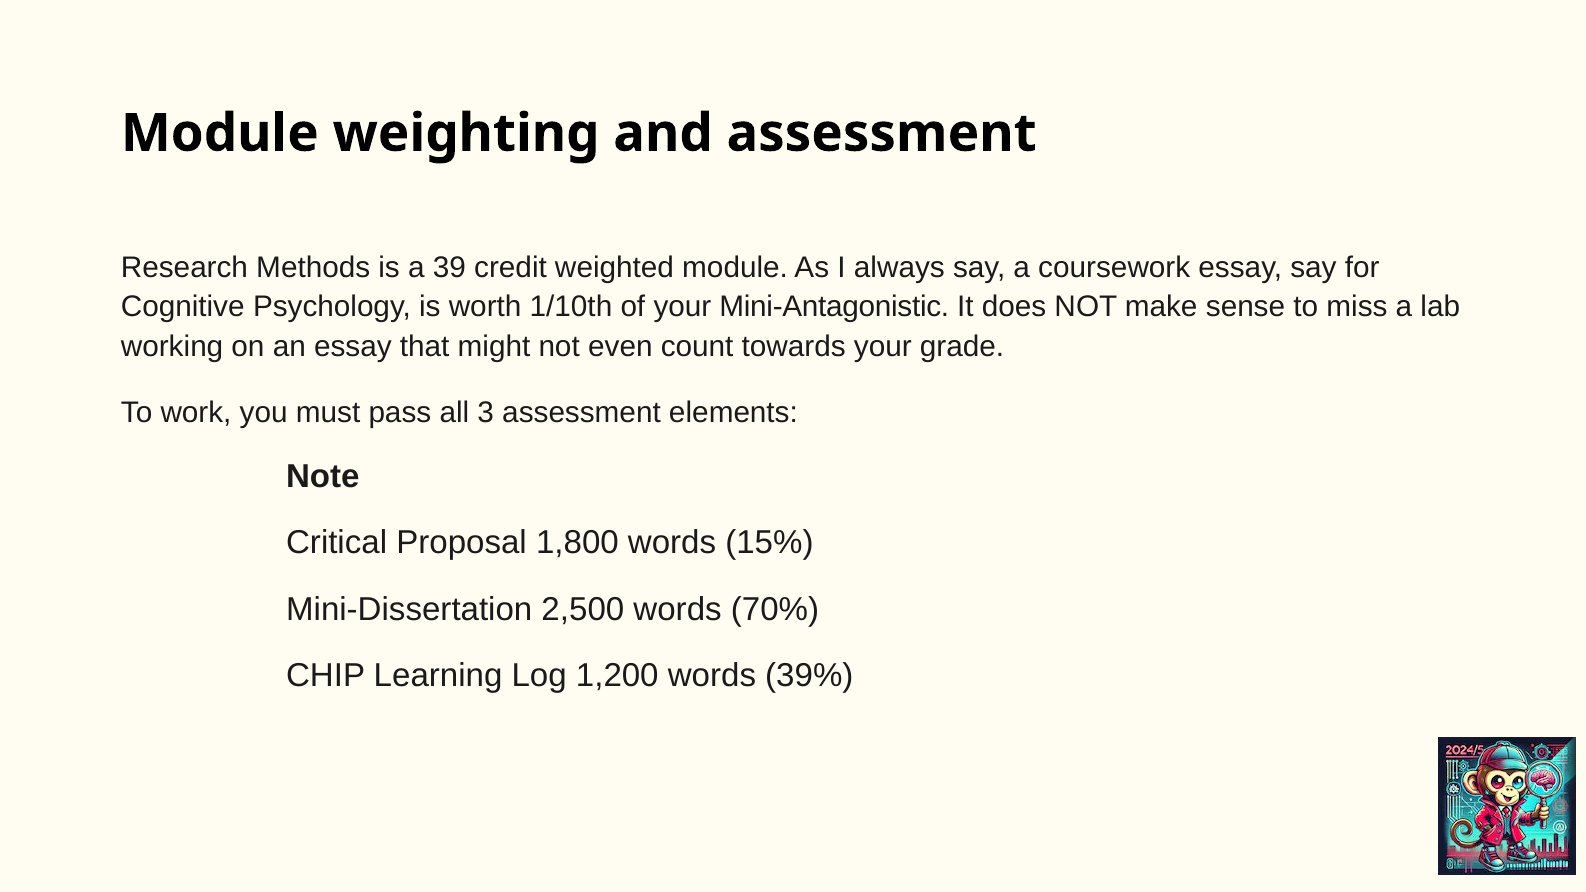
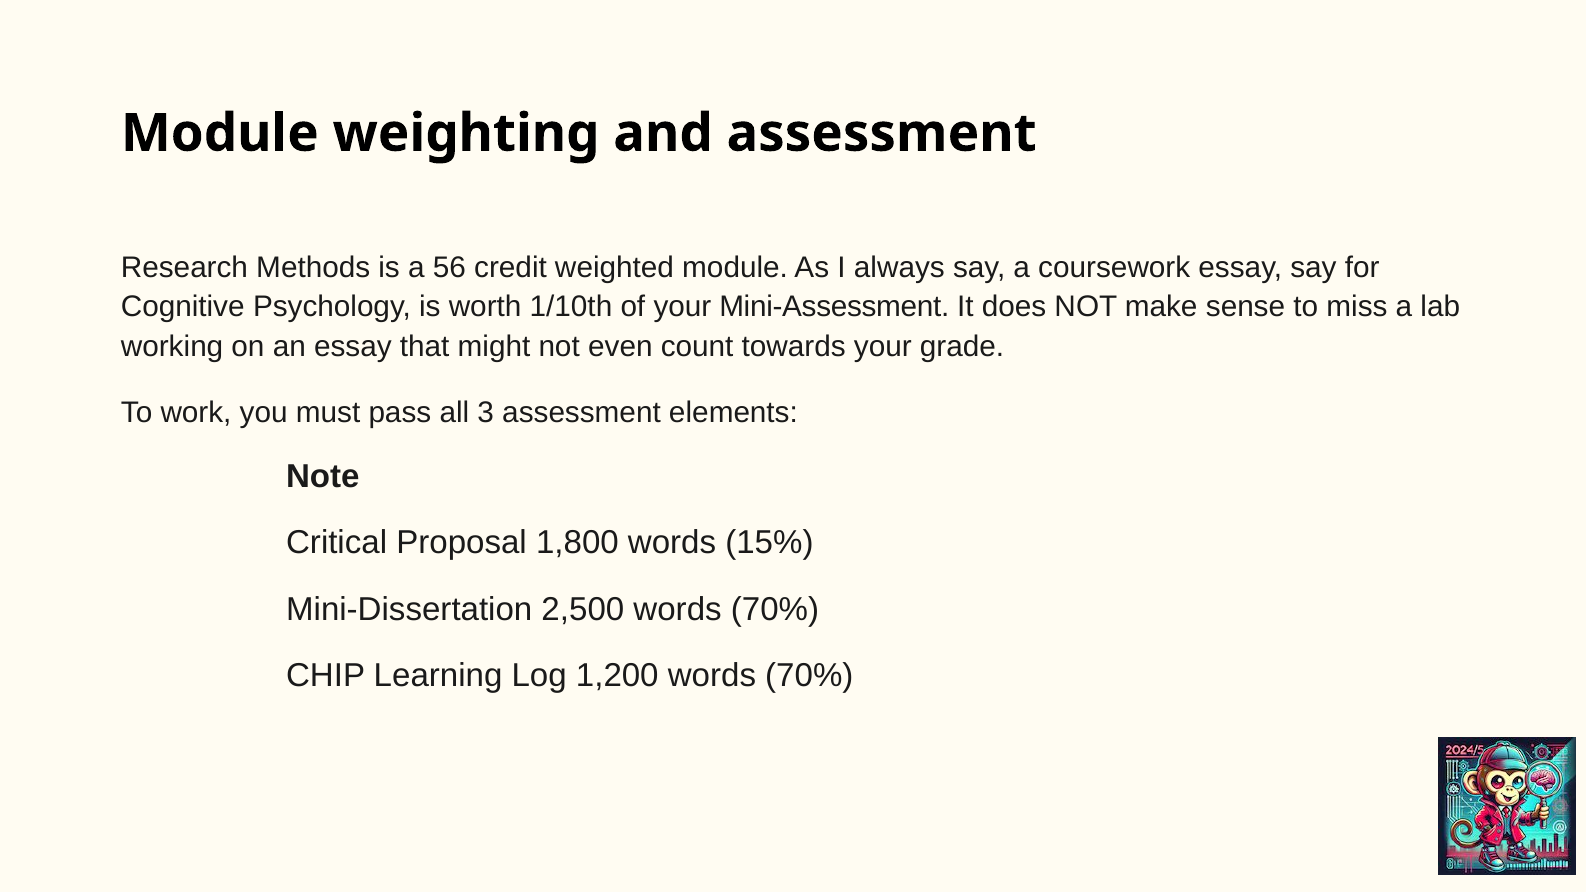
39: 39 -> 56
Mini-Antagonistic: Mini-Antagonistic -> Mini-Assessment
1,200 words 39%: 39% -> 70%
